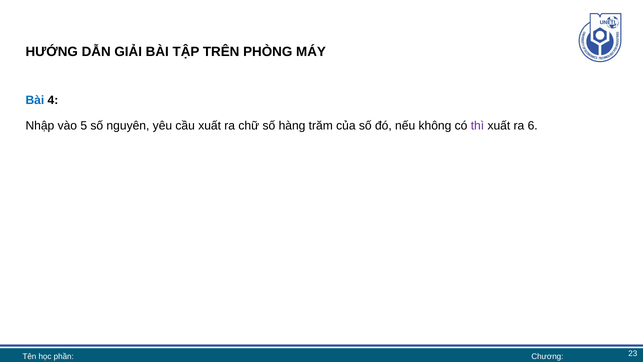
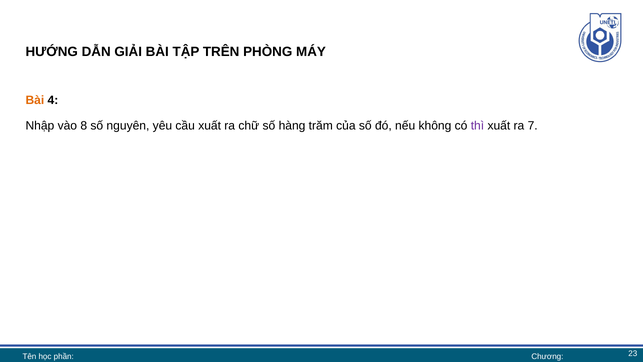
Bài at (35, 100) colour: blue -> orange
5: 5 -> 8
6: 6 -> 7
